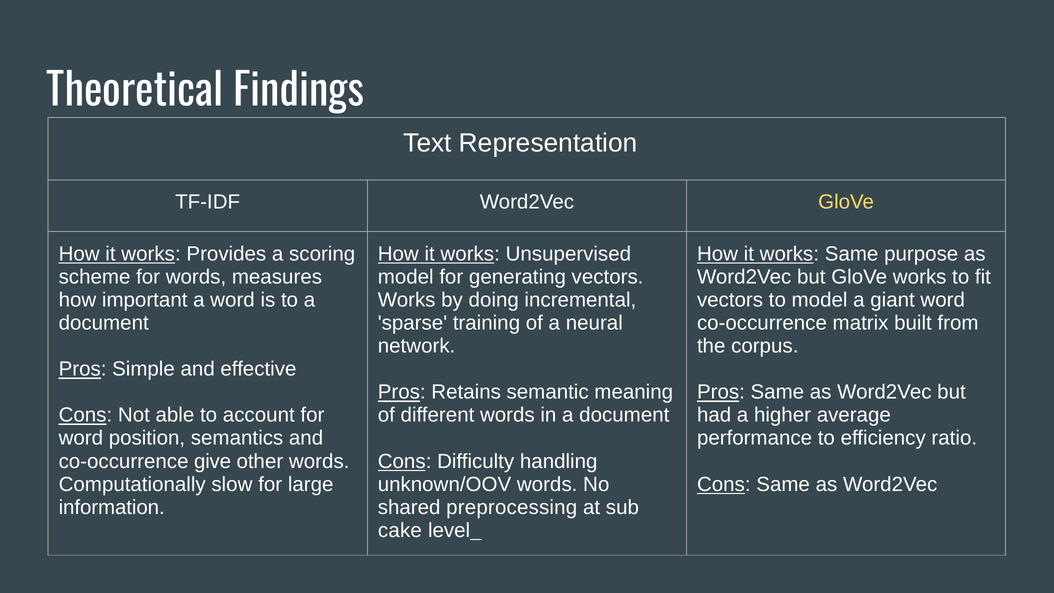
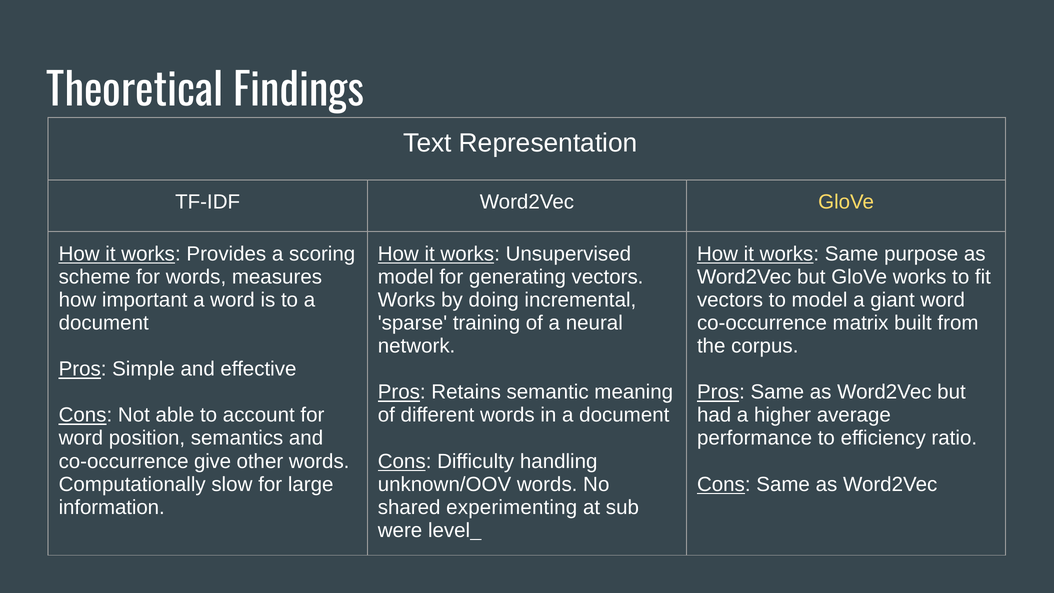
preprocessing: preprocessing -> experimenting
cake: cake -> were
